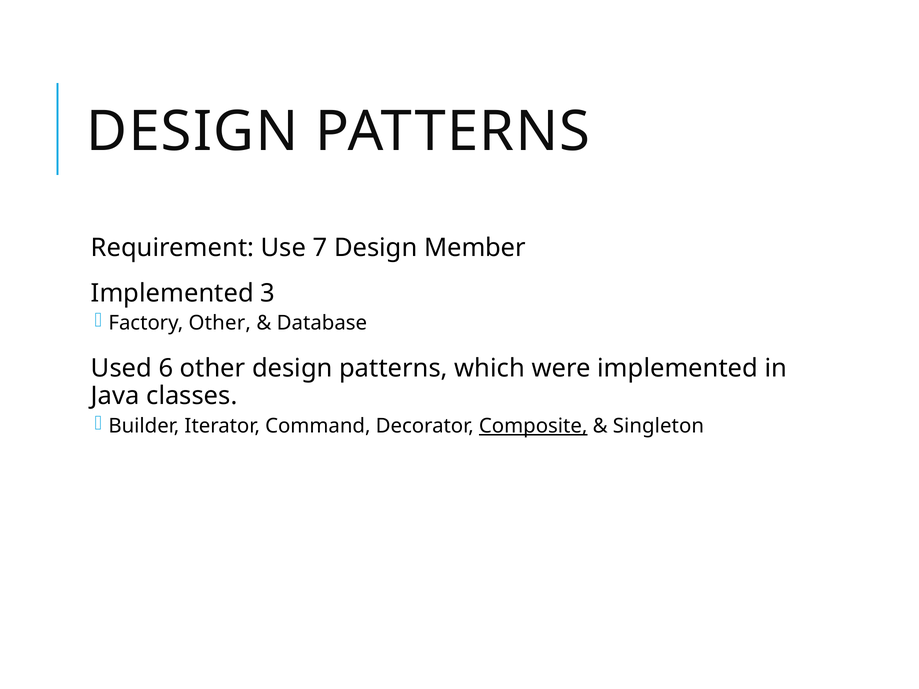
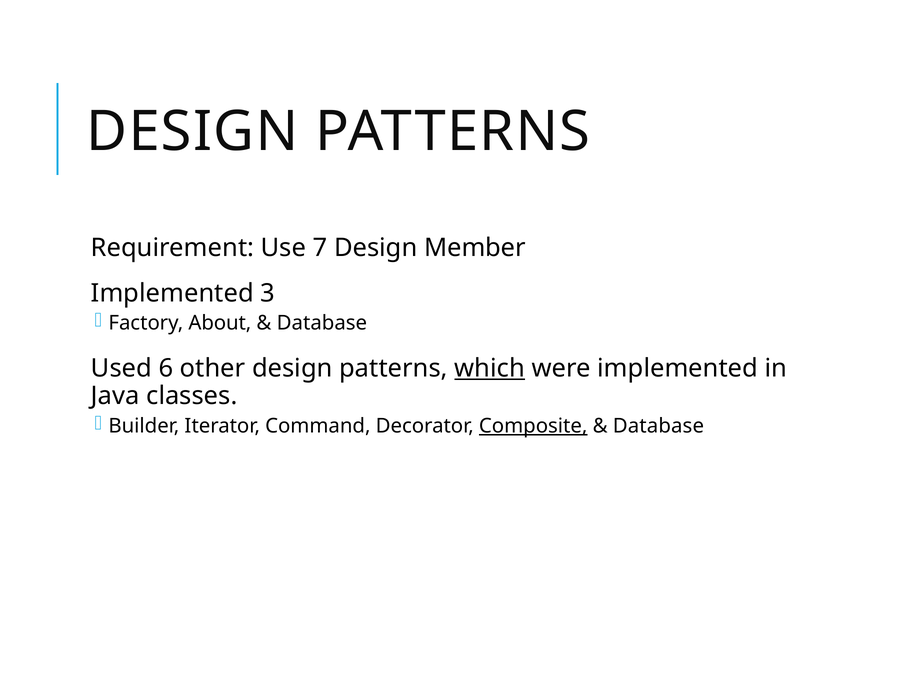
Factory Other: Other -> About
which underline: none -> present
Singleton at (658, 426): Singleton -> Database
